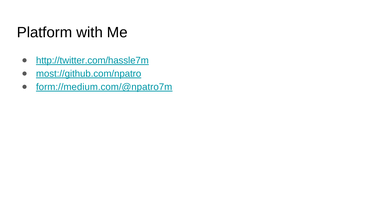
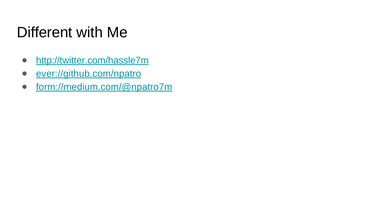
Platform: Platform -> Different
most://github.com/npatro: most://github.com/npatro -> ever://github.com/npatro
